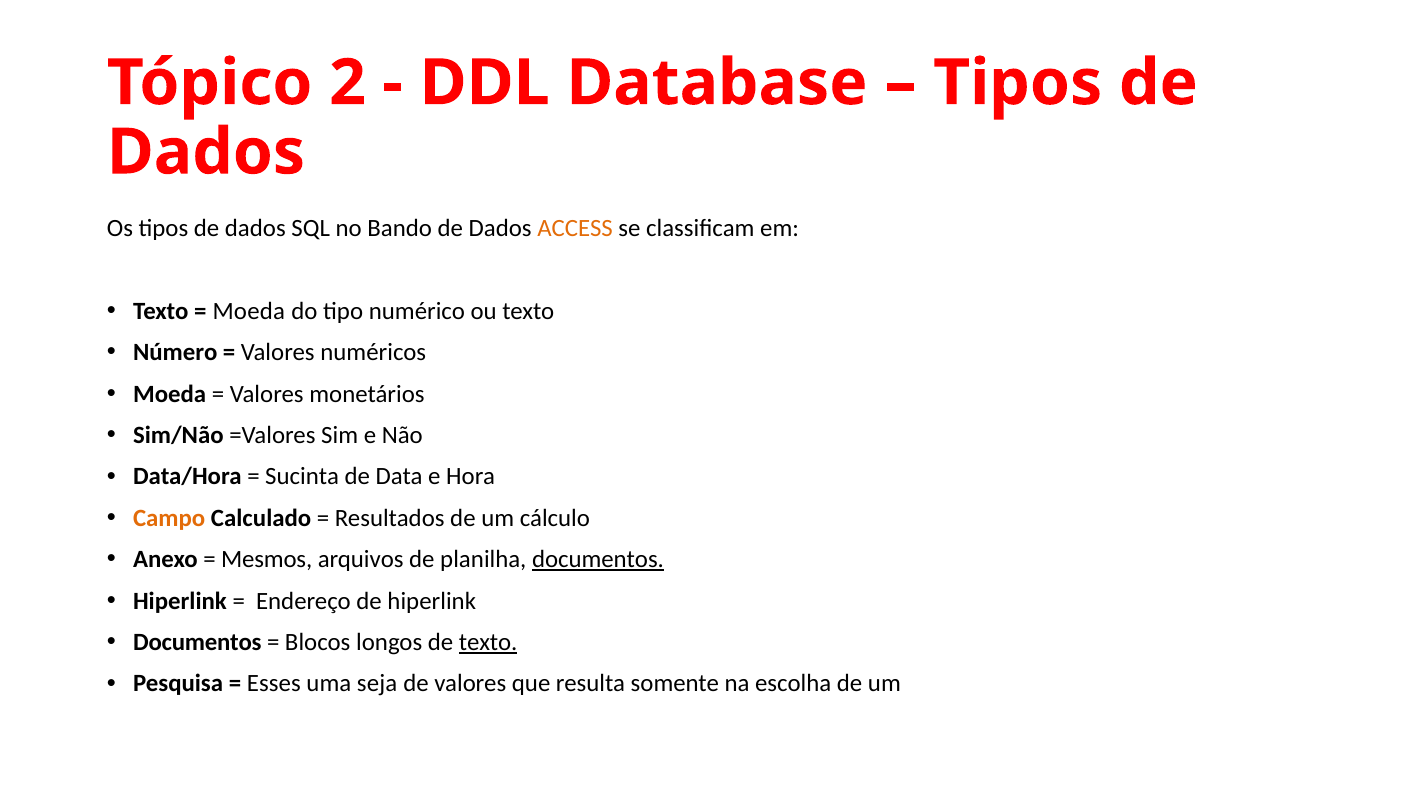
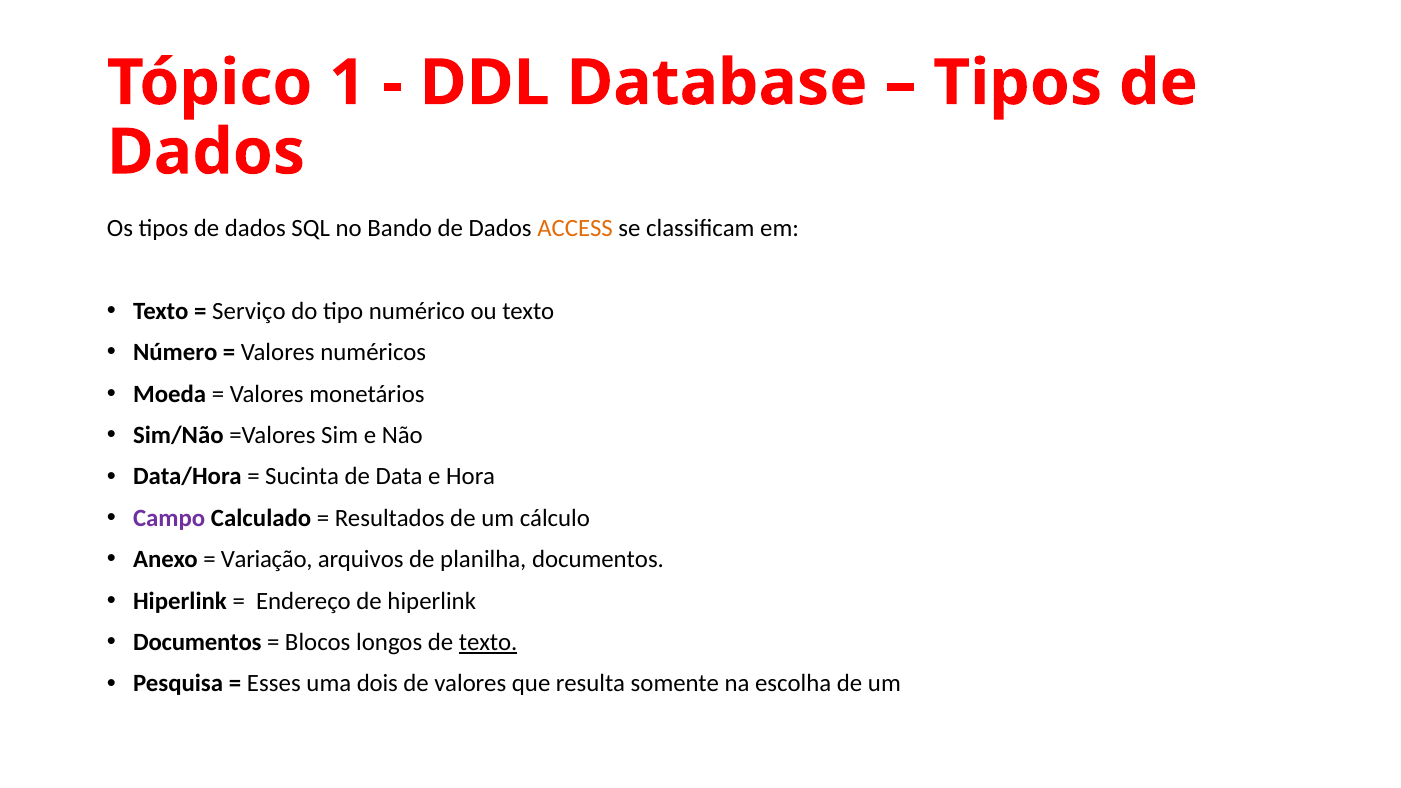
2: 2 -> 1
Moeda at (249, 311): Moeda -> Serviço
Campo colour: orange -> purple
Mesmos: Mesmos -> Variação
documentos at (598, 560) underline: present -> none
seja: seja -> dois
